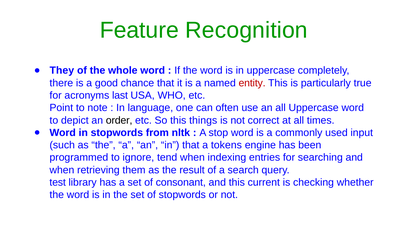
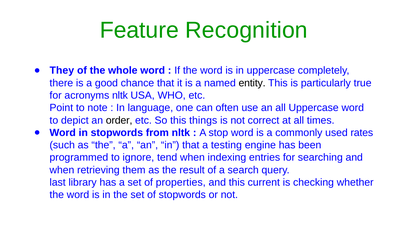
entity colour: red -> black
acronyms last: last -> nltk
input: input -> rates
tokens: tokens -> testing
test: test -> last
consonant: consonant -> properties
